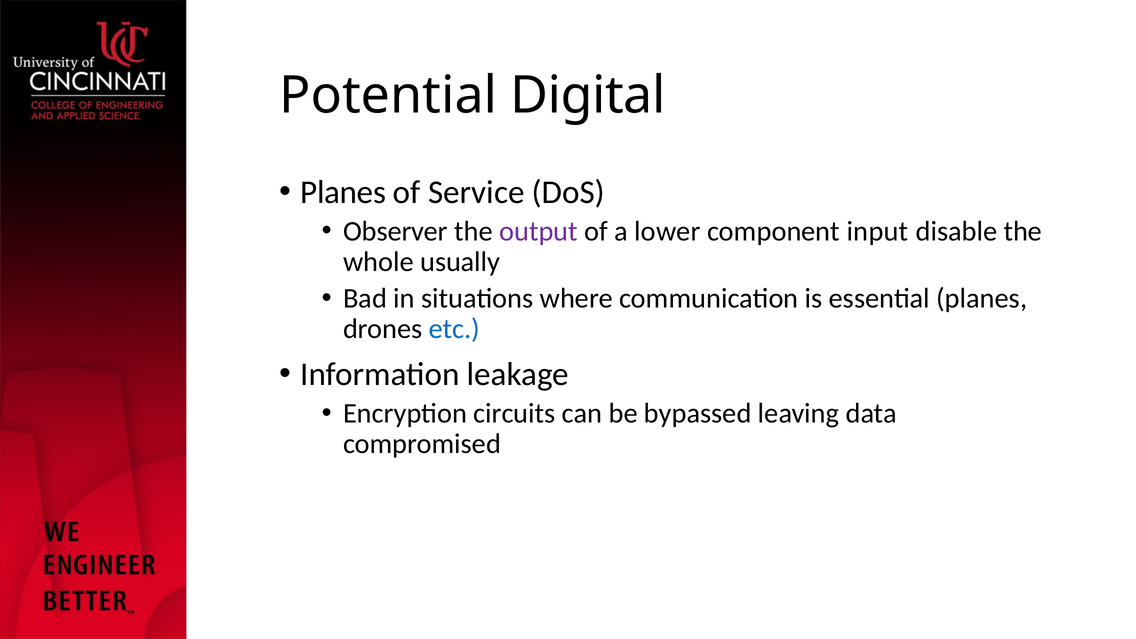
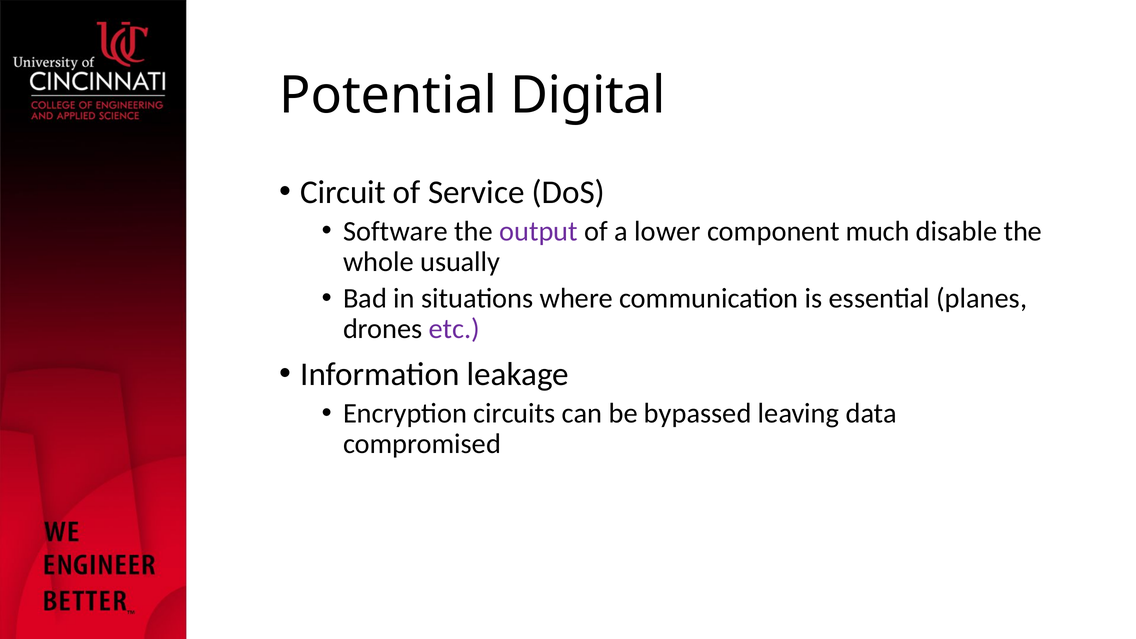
Planes at (343, 192): Planes -> Circuit
Observer: Observer -> Software
input: input -> much
etc colour: blue -> purple
